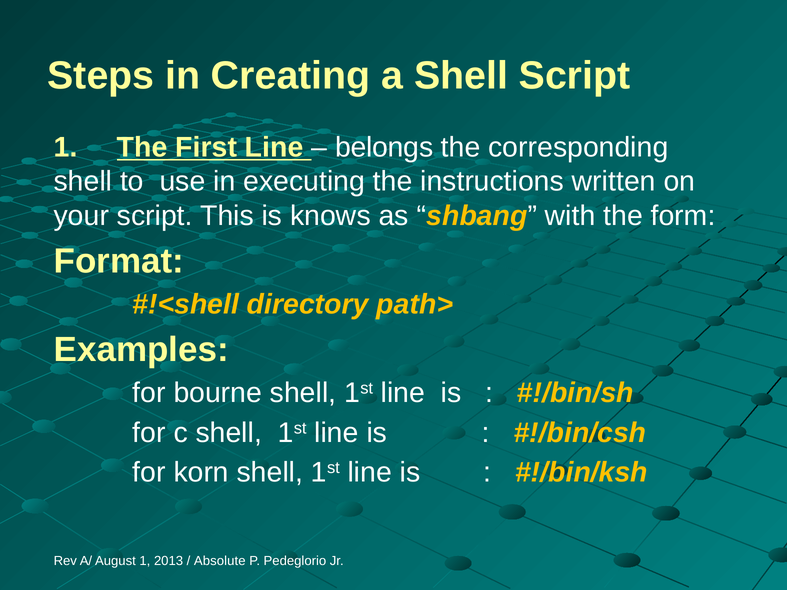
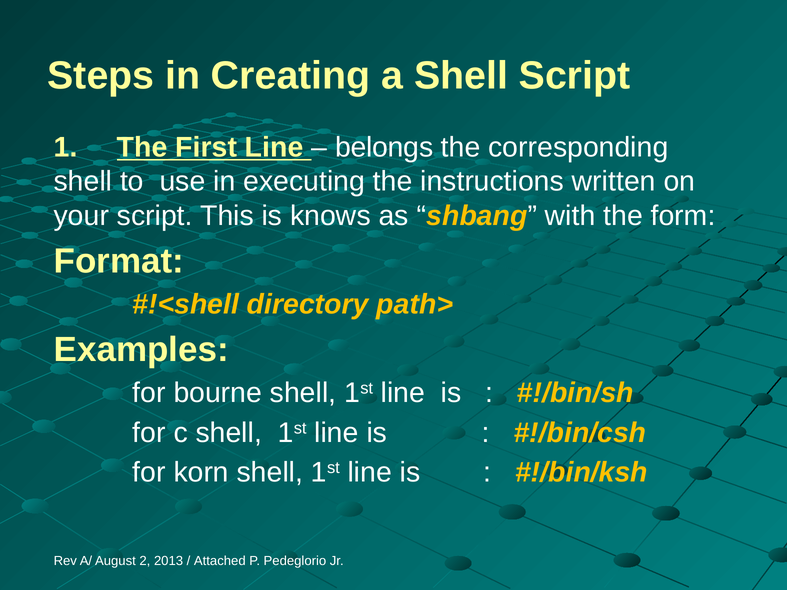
August 1: 1 -> 2
Absolute: Absolute -> Attached
